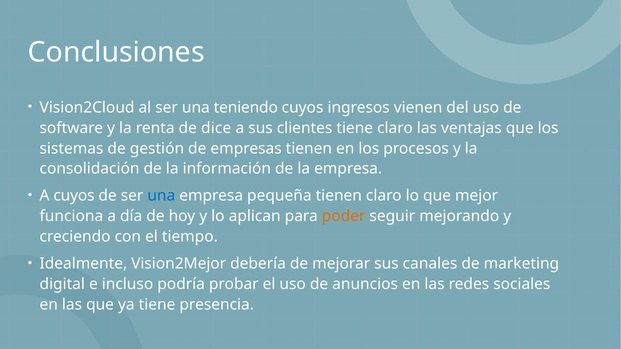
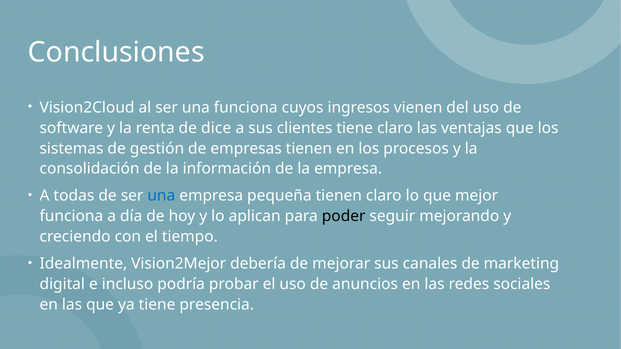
una teniendo: teniendo -> funciona
A cuyos: cuyos -> todas
poder colour: orange -> black
